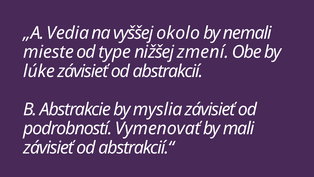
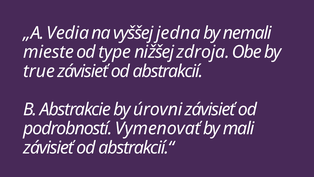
okolo: okolo -> jedna
zmení: zmení -> zdroja
lúke: lúke -> true
myslia: myslia -> úrovni
